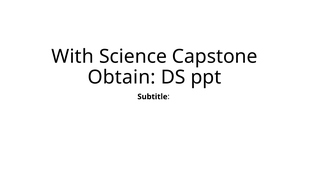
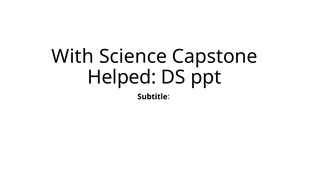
Obtain: Obtain -> Helped
